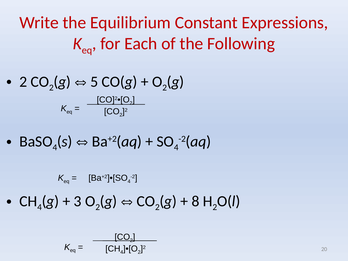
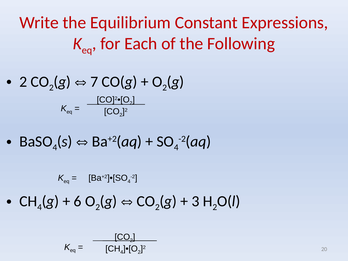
5: 5 -> 7
3: 3 -> 6
8: 8 -> 3
